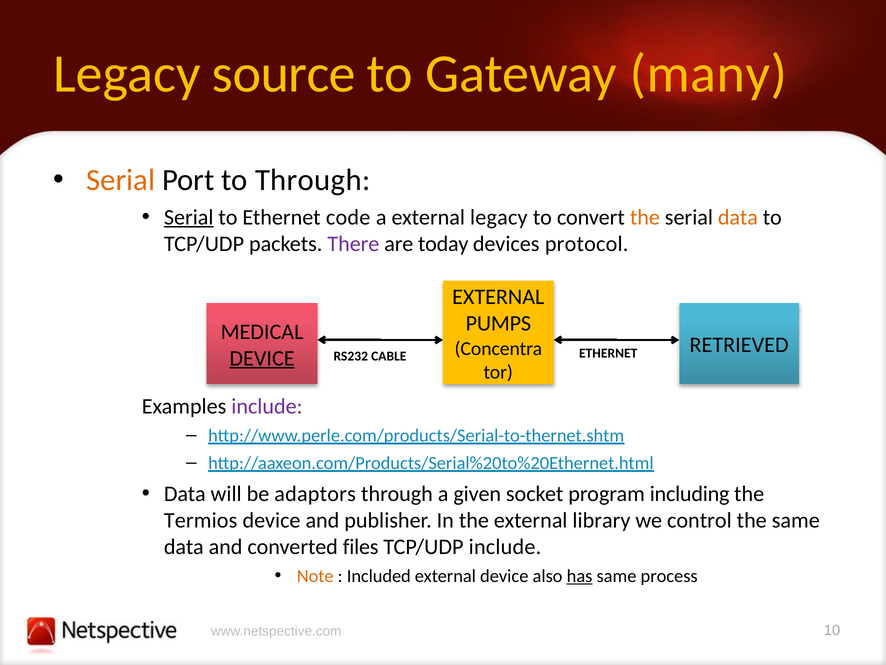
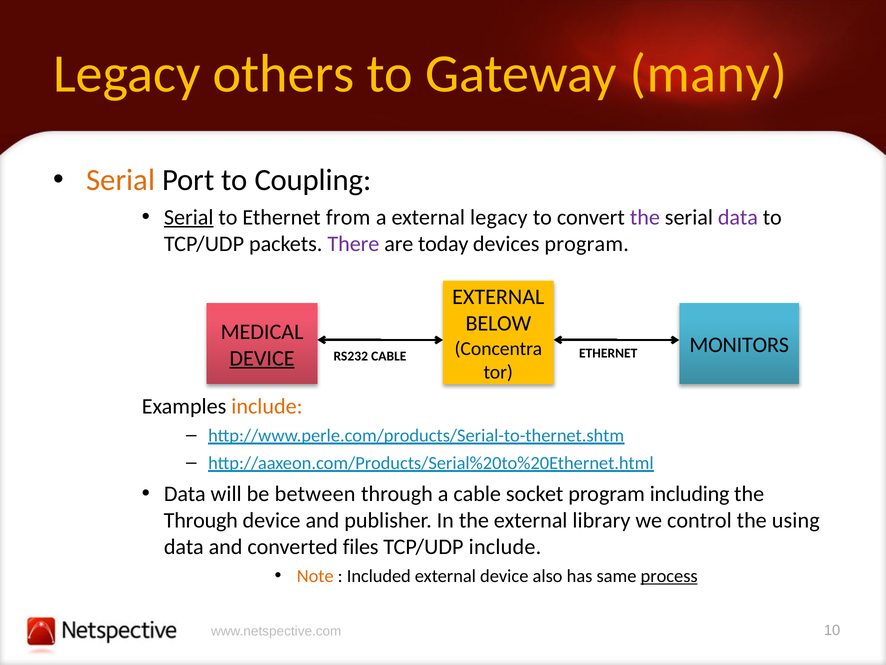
source: source -> others
to Through: Through -> Coupling
code: code -> from
the at (645, 217) colour: orange -> purple
data at (738, 217) colour: orange -> purple
devices protocol: protocol -> program
PUMPS: PUMPS -> BELOW
RETRIEVED: RETRIEVED -> MONITORS
include at (267, 406) colour: purple -> orange
adaptors: adaptors -> between
a given: given -> cable
Termios at (201, 520): Termios -> Through
the same: same -> using
has underline: present -> none
process underline: none -> present
